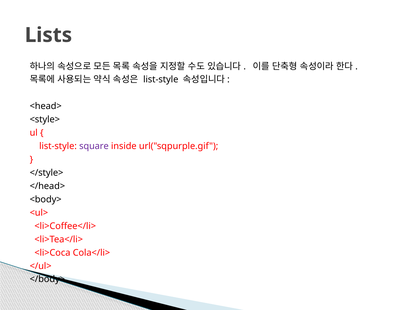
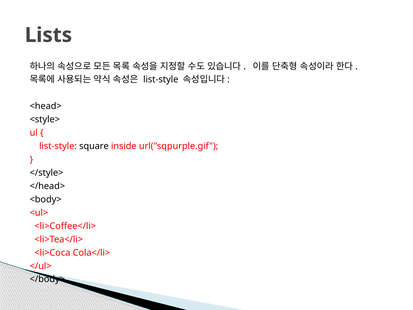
square colour: purple -> black
